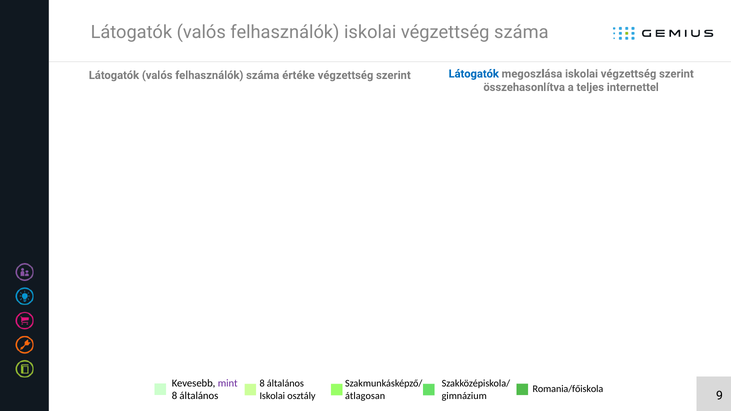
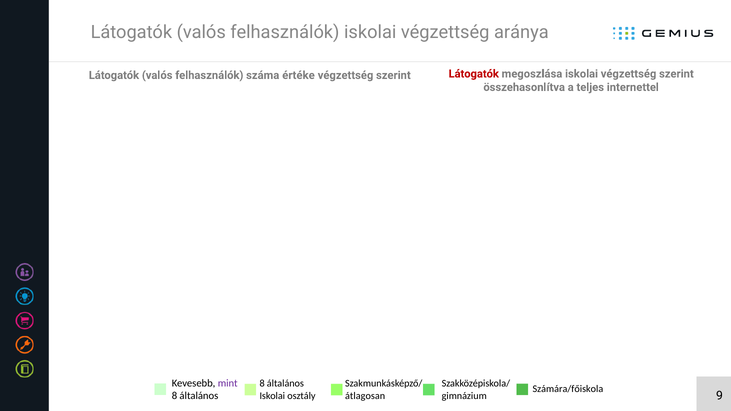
végzettség száma: száma -> aránya
Látogatók at (474, 74) colour: blue -> red
Romania/főiskola: Romania/főiskola -> Számára/főiskola
